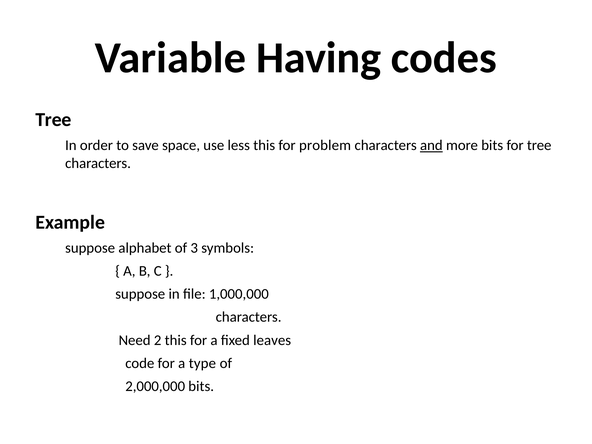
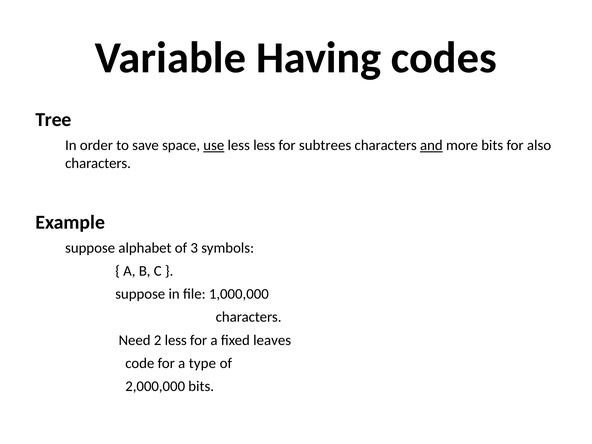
use underline: none -> present
less this: this -> less
problem: problem -> subtrees
for tree: tree -> also
2 this: this -> less
